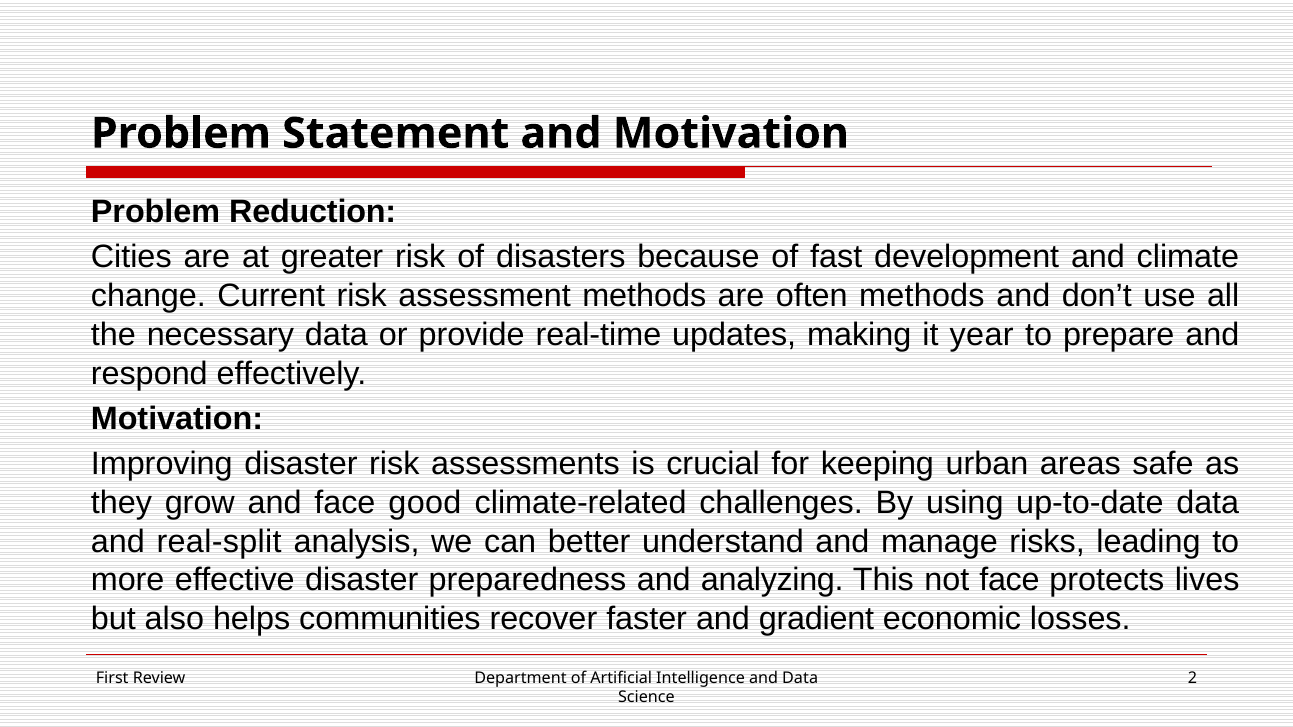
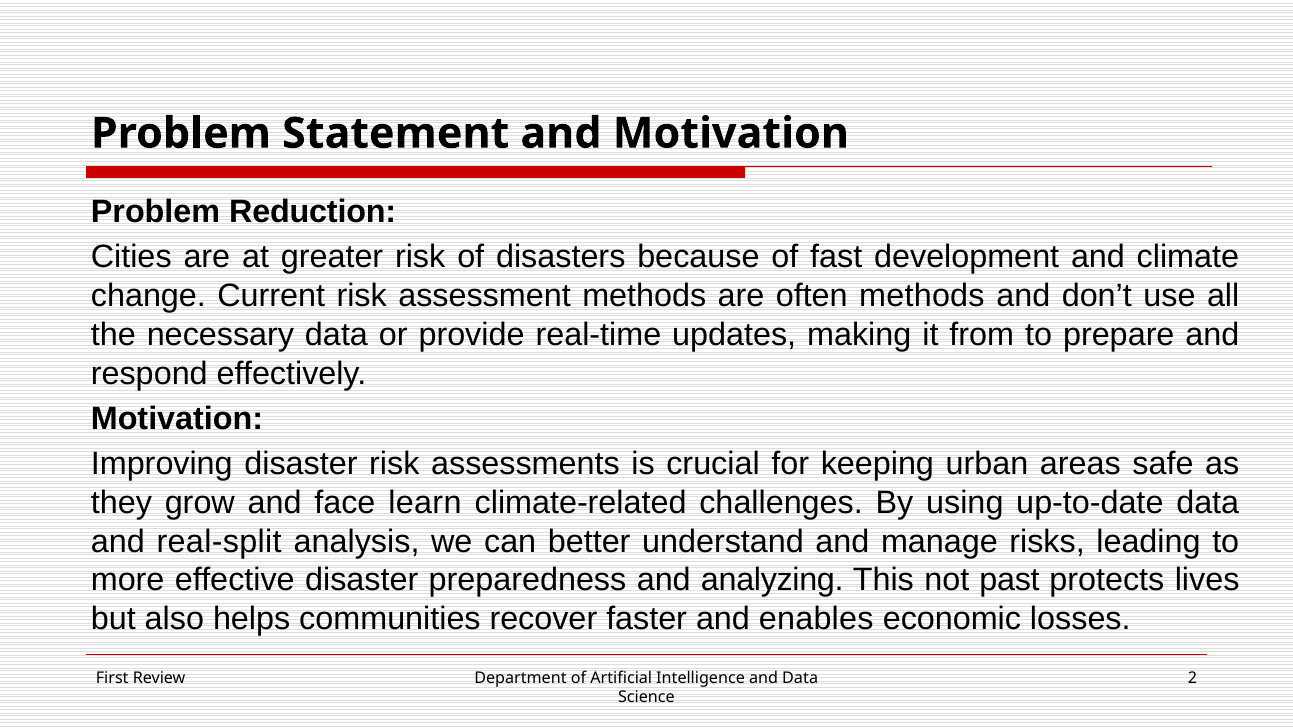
year: year -> from
good: good -> learn
not face: face -> past
gradient: gradient -> enables
